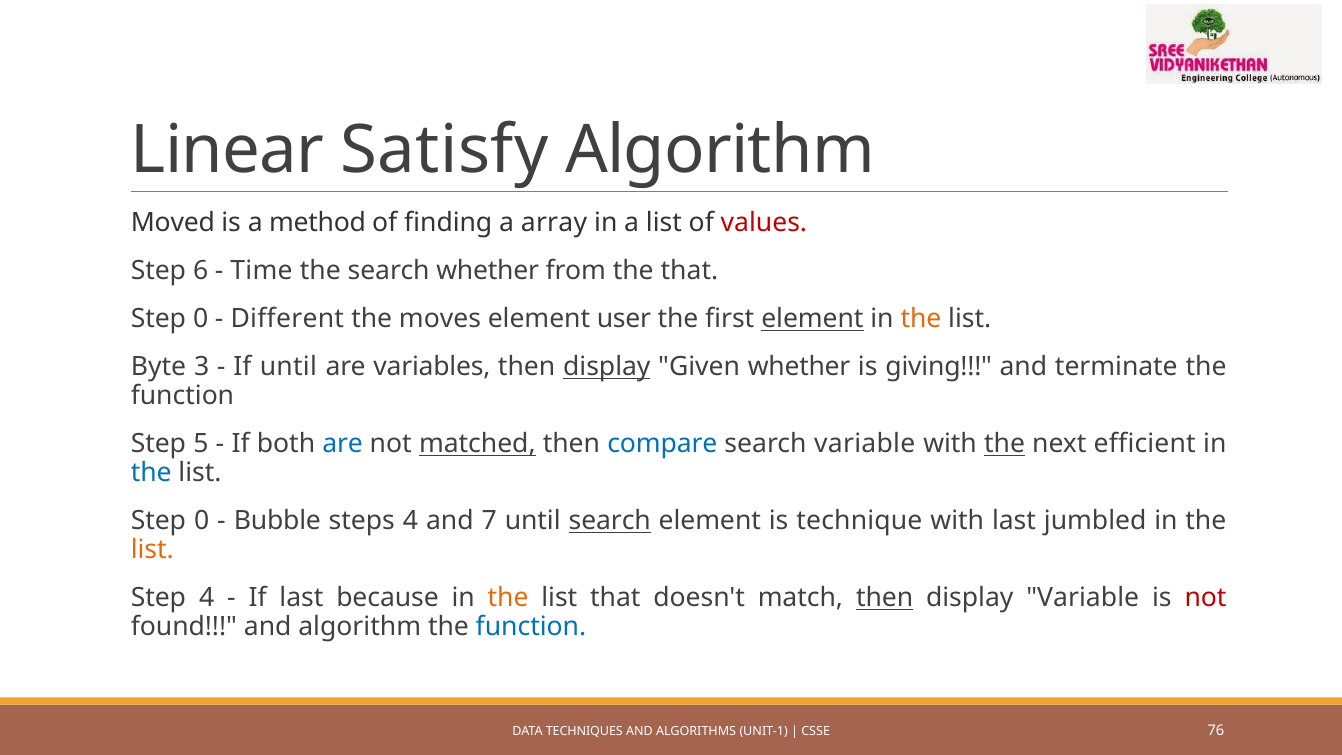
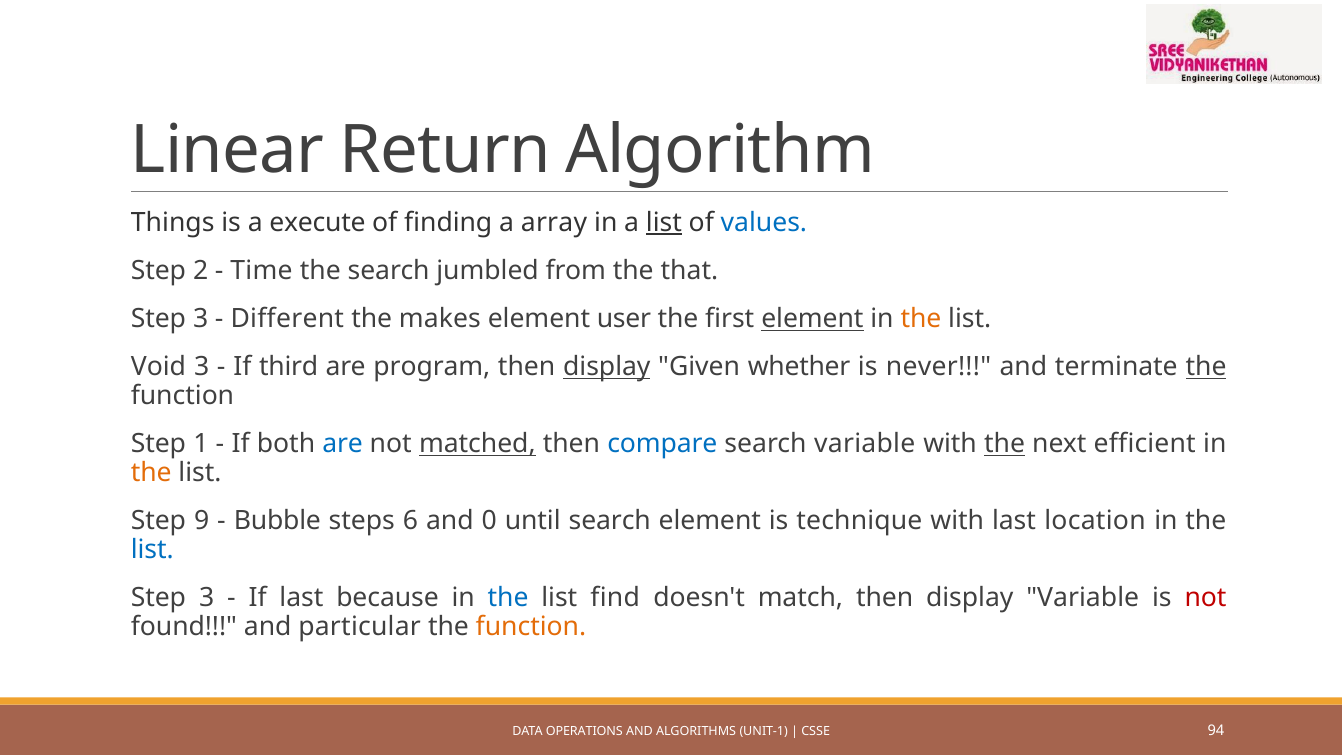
Satisfy: Satisfy -> Return
Moved: Moved -> Things
method: method -> execute
list at (664, 222) underline: none -> present
values colour: red -> blue
6: 6 -> 2
search whether: whether -> jumbled
0 at (201, 319): 0 -> 3
moves: moves -> makes
Byte: Byte -> Void
If until: until -> third
variables: variables -> program
giving: giving -> never
the at (1206, 367) underline: none -> present
5: 5 -> 1
the at (151, 473) colour: blue -> orange
0 at (202, 521): 0 -> 9
steps 4: 4 -> 6
7: 7 -> 0
search at (610, 521) underline: present -> none
jumbled: jumbled -> location
list at (152, 550) colour: orange -> blue
4 at (207, 598): 4 -> 3
the at (508, 598) colour: orange -> blue
list that: that -> find
then at (885, 598) underline: present -> none
and algorithm: algorithm -> particular
function at (531, 627) colour: blue -> orange
TECHNIQUES: TECHNIQUES -> OPERATIONS
76: 76 -> 94
